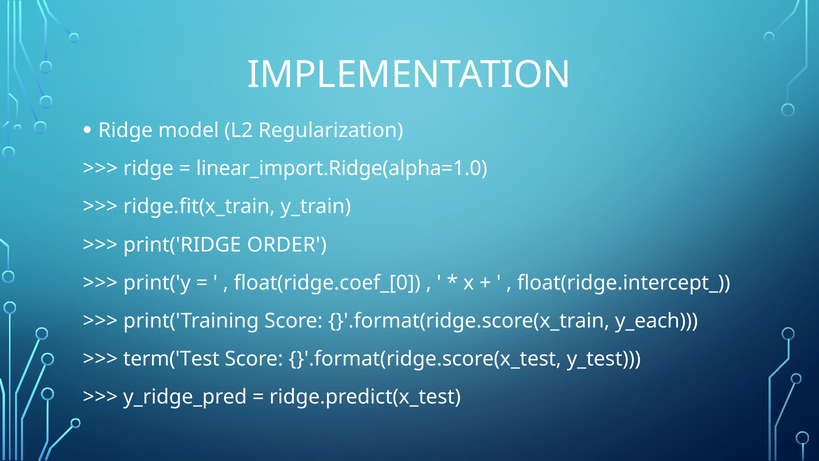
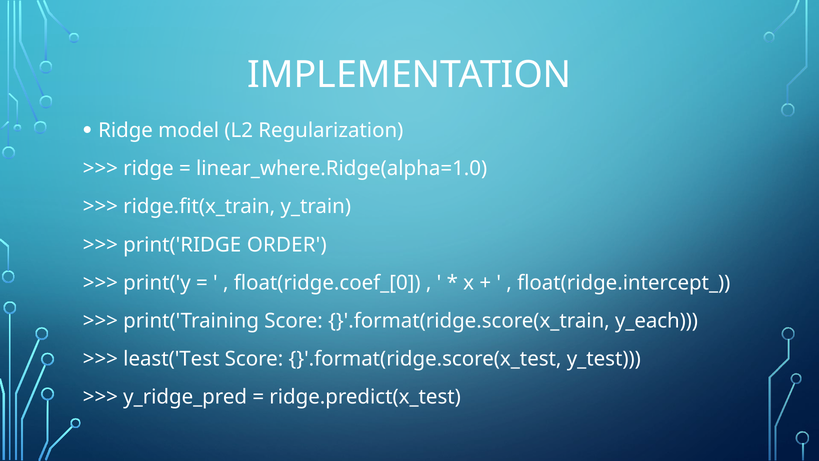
linear_import.Ridge(alpha=1.0: linear_import.Ridge(alpha=1.0 -> linear_where.Ridge(alpha=1.0
term('Test: term('Test -> least('Test
